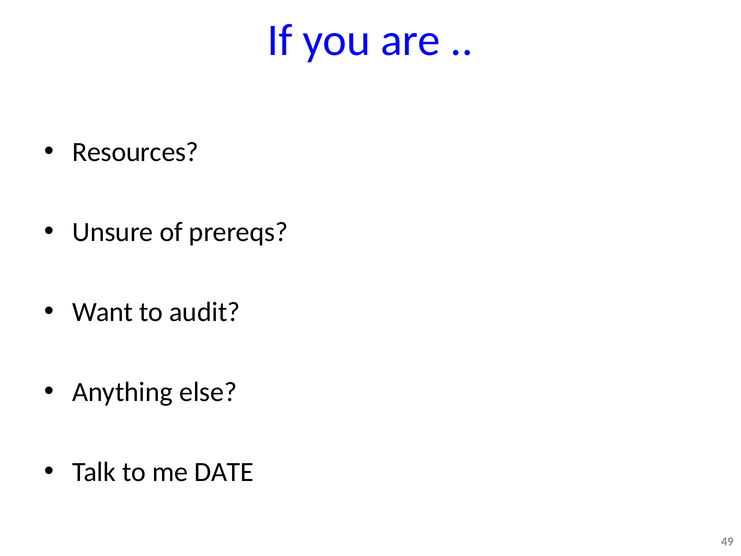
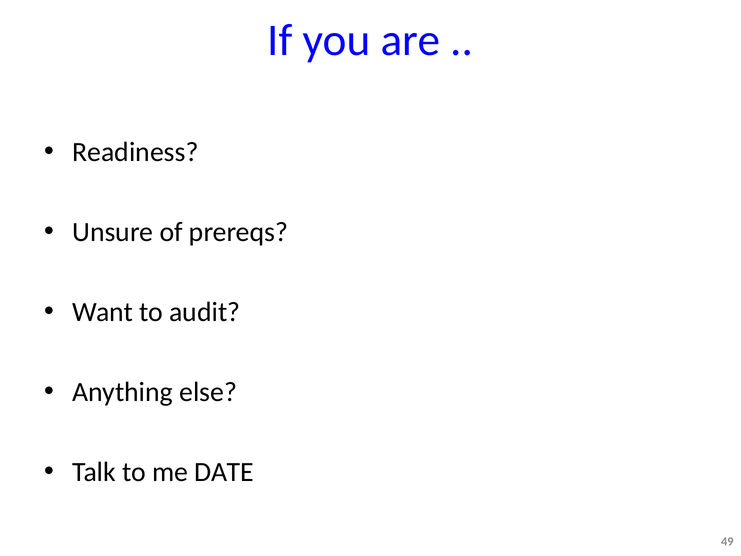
Resources: Resources -> Readiness
